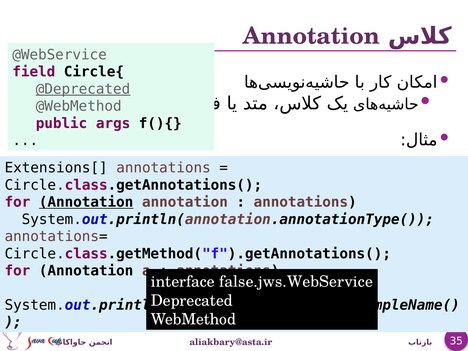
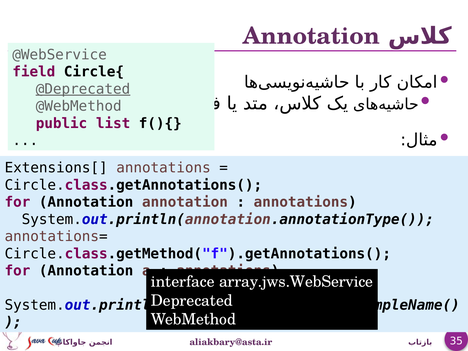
args: args -> list
Annotation at (86, 202) underline: present -> none
false.jws.WebService: false.jws.WebService -> array.jws.WebService
